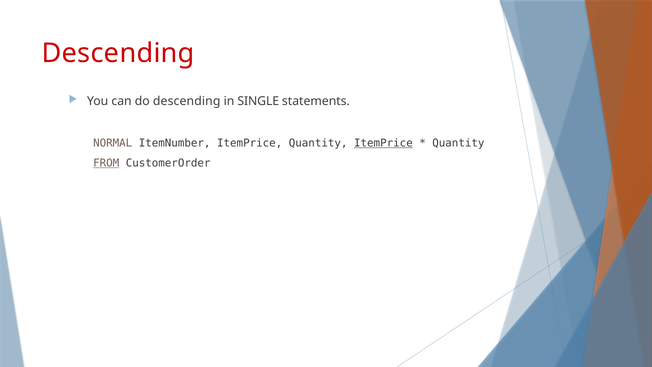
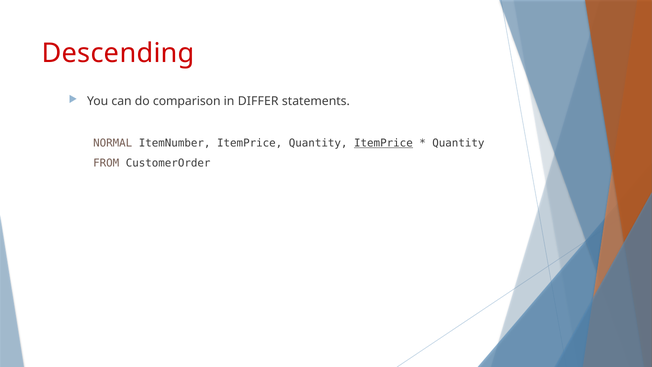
do descending: descending -> comparison
SINGLE: SINGLE -> DIFFER
FROM underline: present -> none
